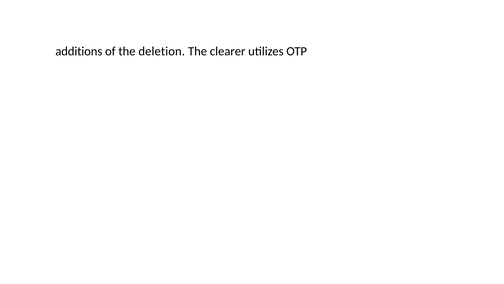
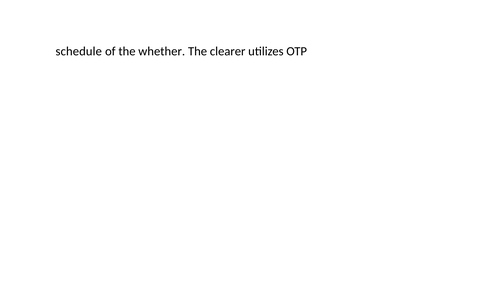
additions: additions -> schedule
deletion: deletion -> whether
